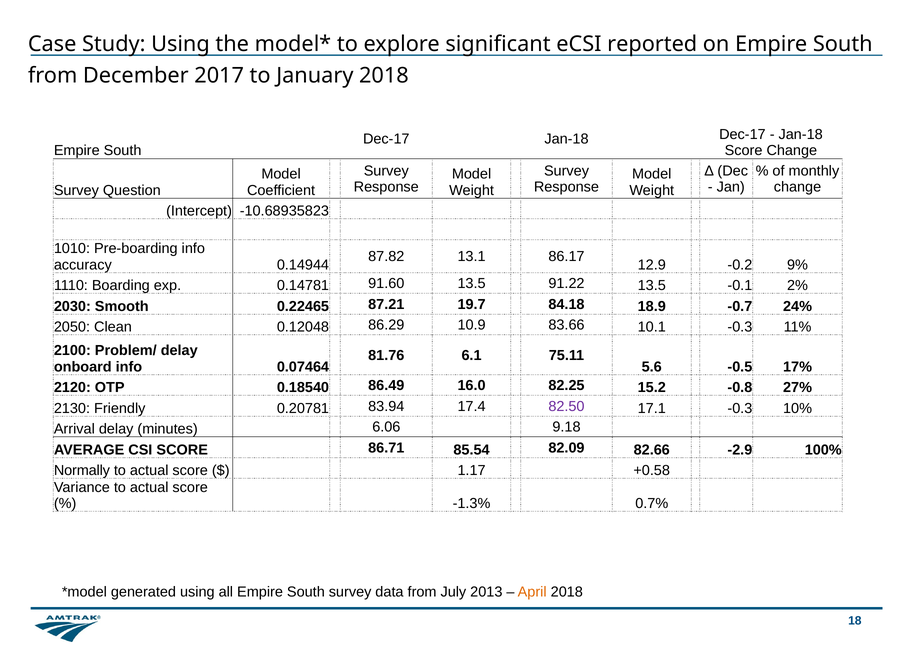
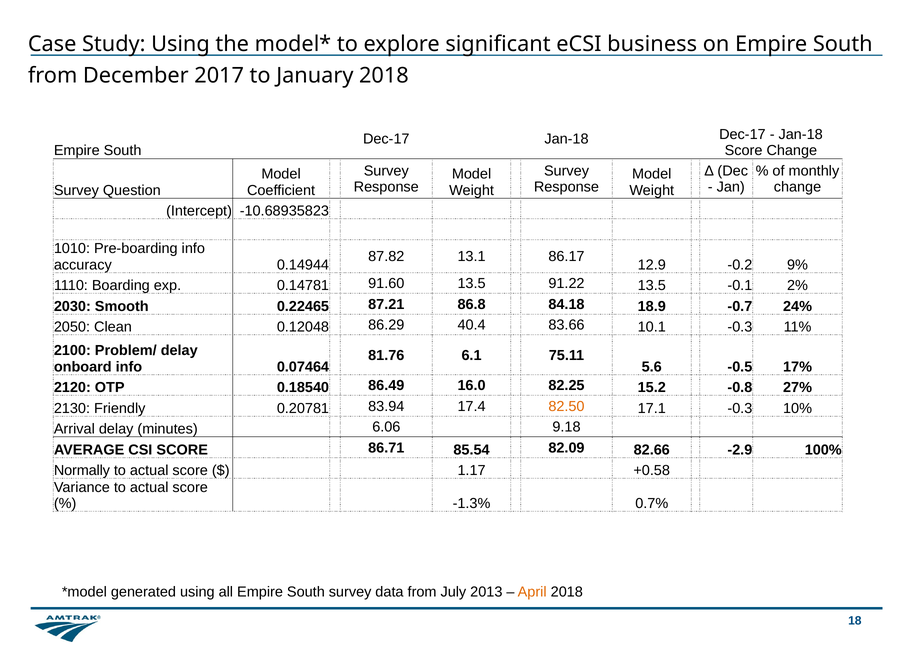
reported: reported -> business
19.7: 19.7 -> 86.8
10.9: 10.9 -> 40.4
82.50 colour: purple -> orange
